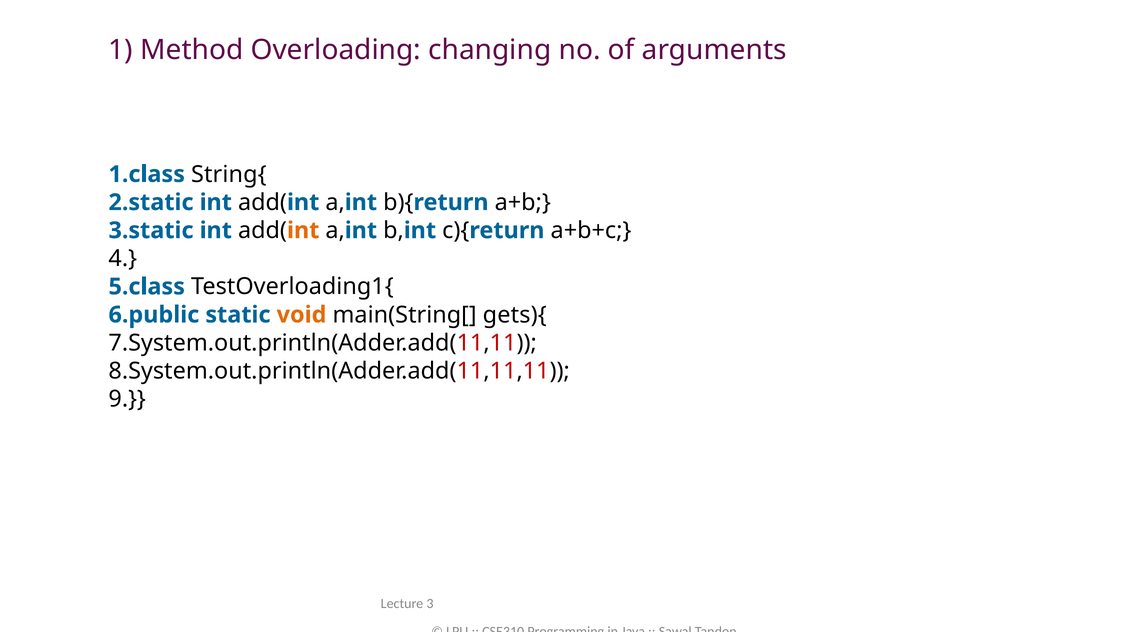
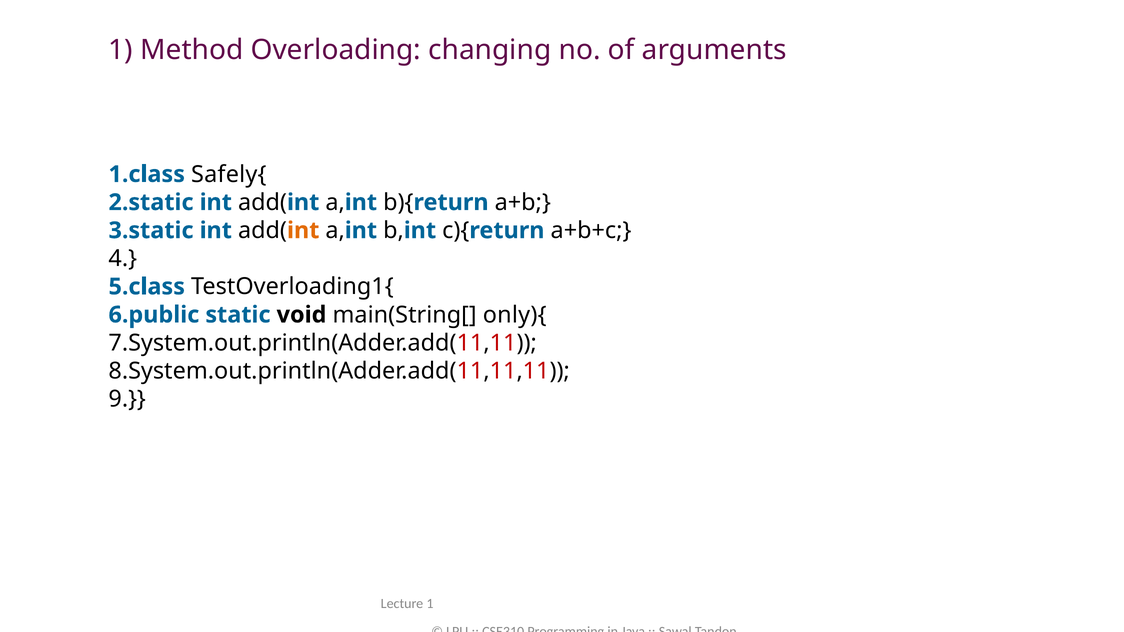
String{: String{ -> Safely{
void colour: orange -> black
gets){: gets){ -> only){
Lecture 3: 3 -> 1
